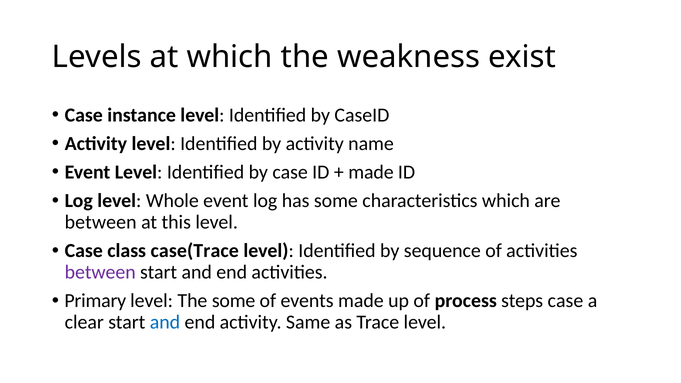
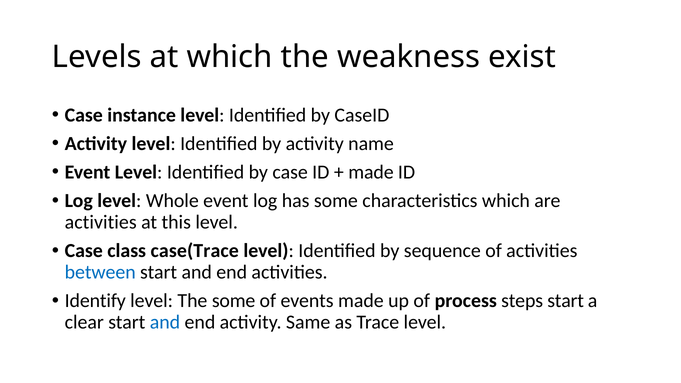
between at (101, 222): between -> activities
between at (100, 272) colour: purple -> blue
Primary: Primary -> Identify
steps case: case -> start
